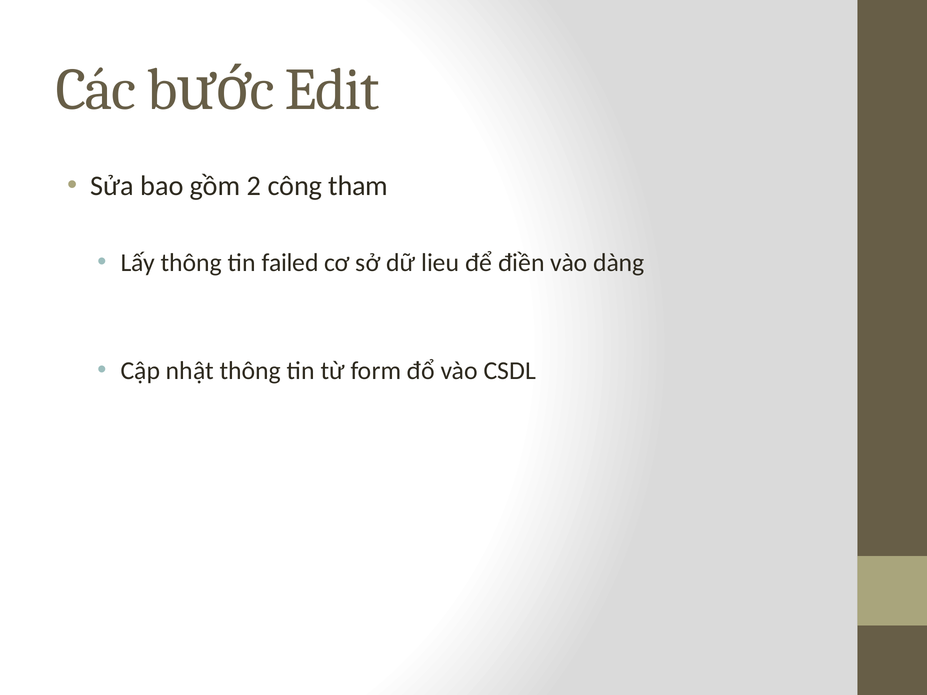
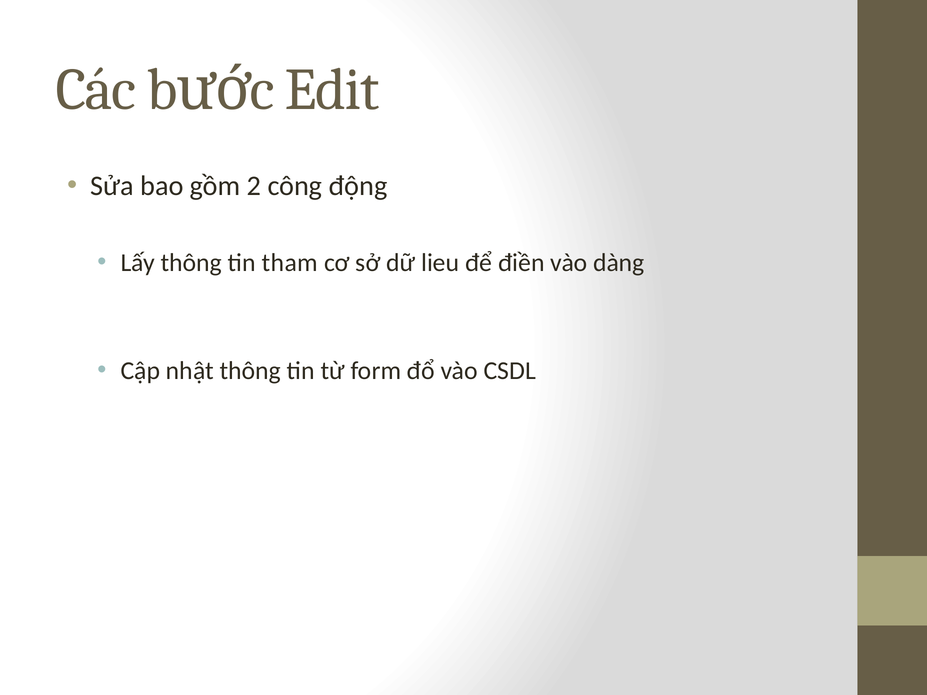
tham: tham -> động
failed: failed -> tham
